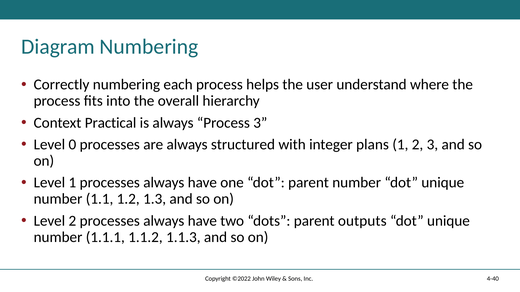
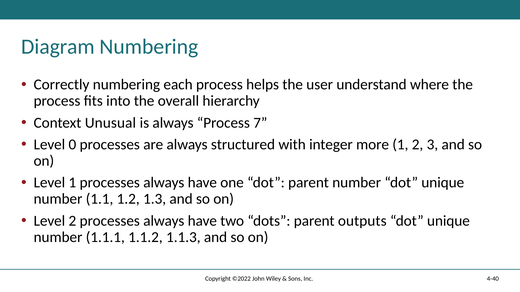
Practical: Practical -> Unusual
Process 3: 3 -> 7
plans: plans -> more
